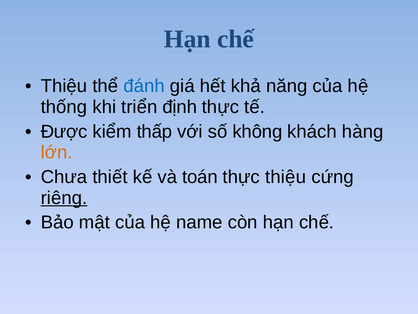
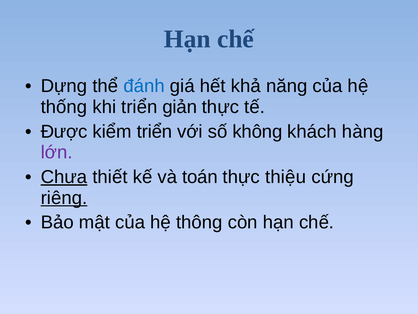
Thiệu at (64, 86): Thiệu -> Dựng
định: định -> giản
kiểm thấp: thấp -> triển
lớn colour: orange -> purple
Chưa underline: none -> present
name: name -> thông
